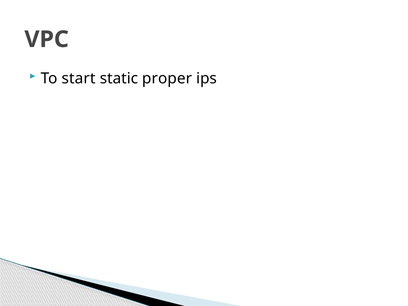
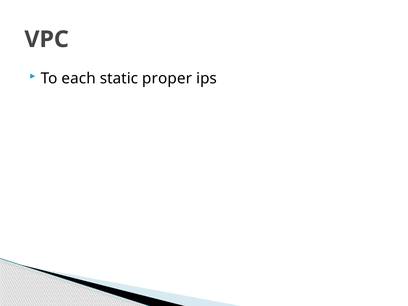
start: start -> each
